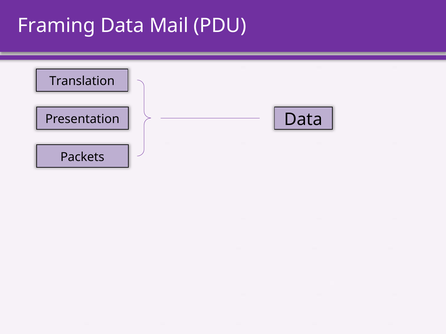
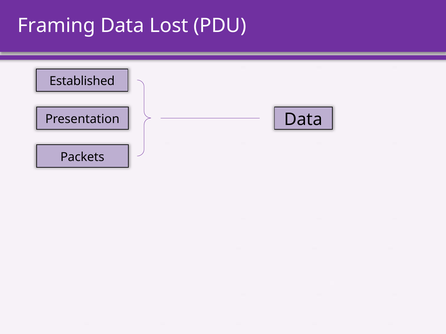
Mail: Mail -> Lost
Translation: Translation -> Established
